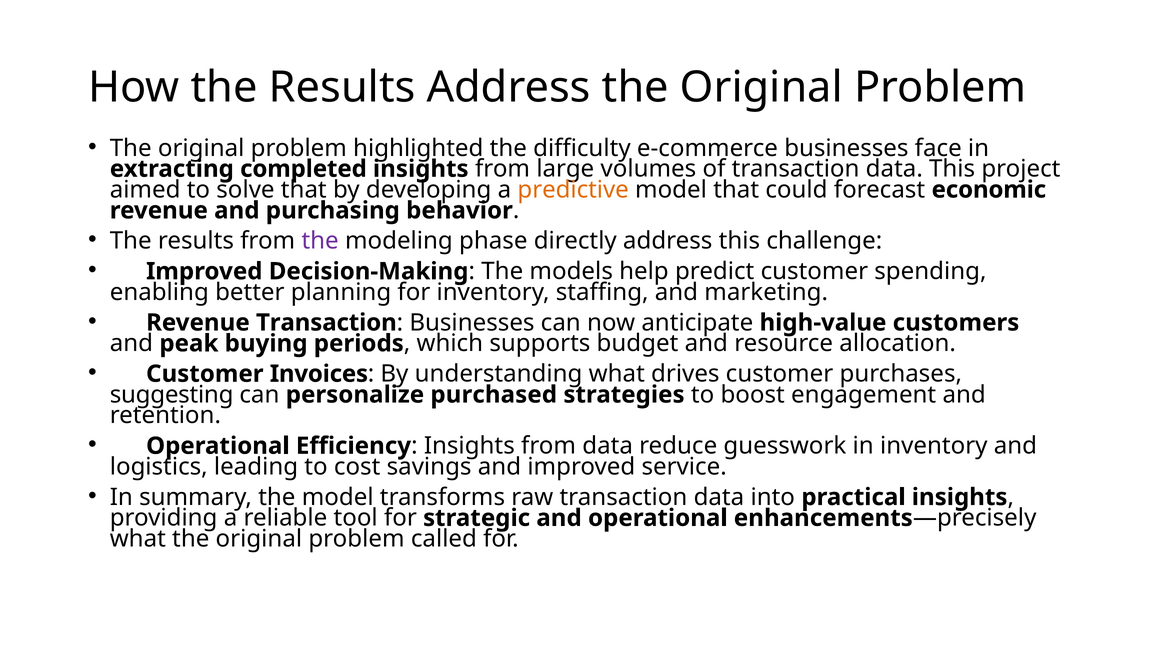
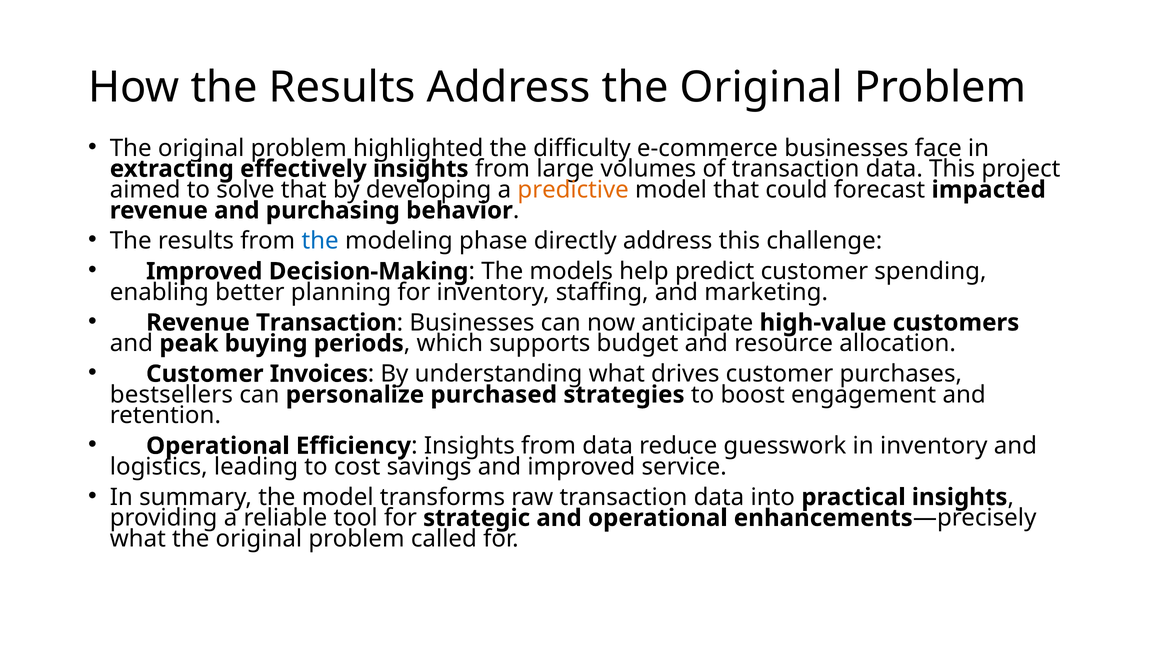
completed: completed -> effectively
economic: economic -> impacted
the at (320, 241) colour: purple -> blue
suggesting: suggesting -> bestsellers
